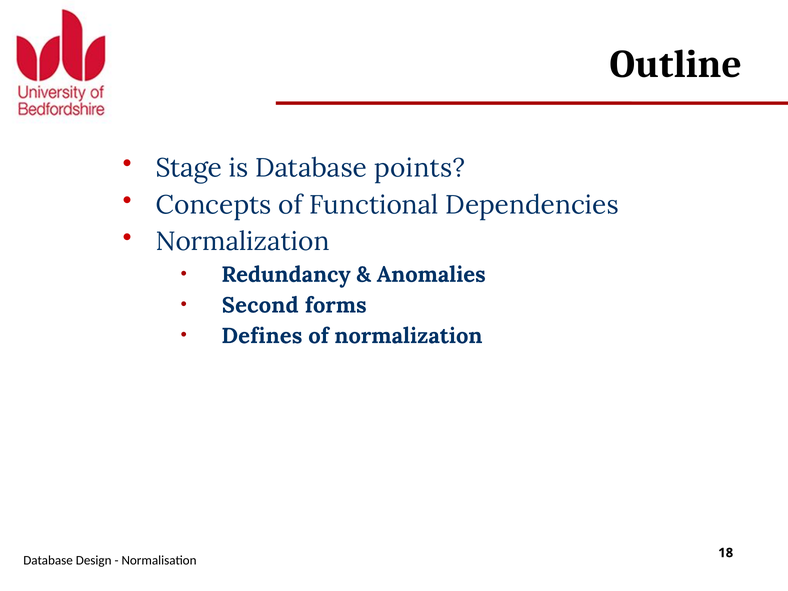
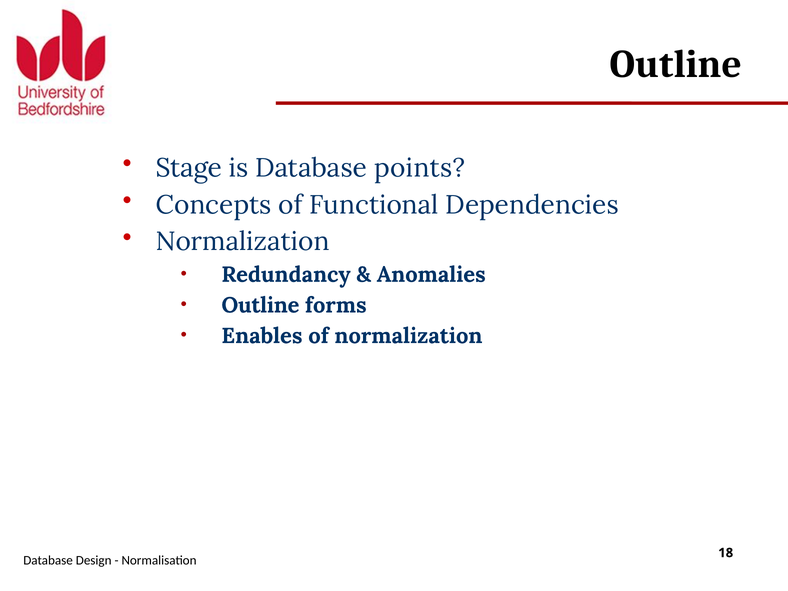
Second at (260, 305): Second -> Outline
Defines: Defines -> Enables
